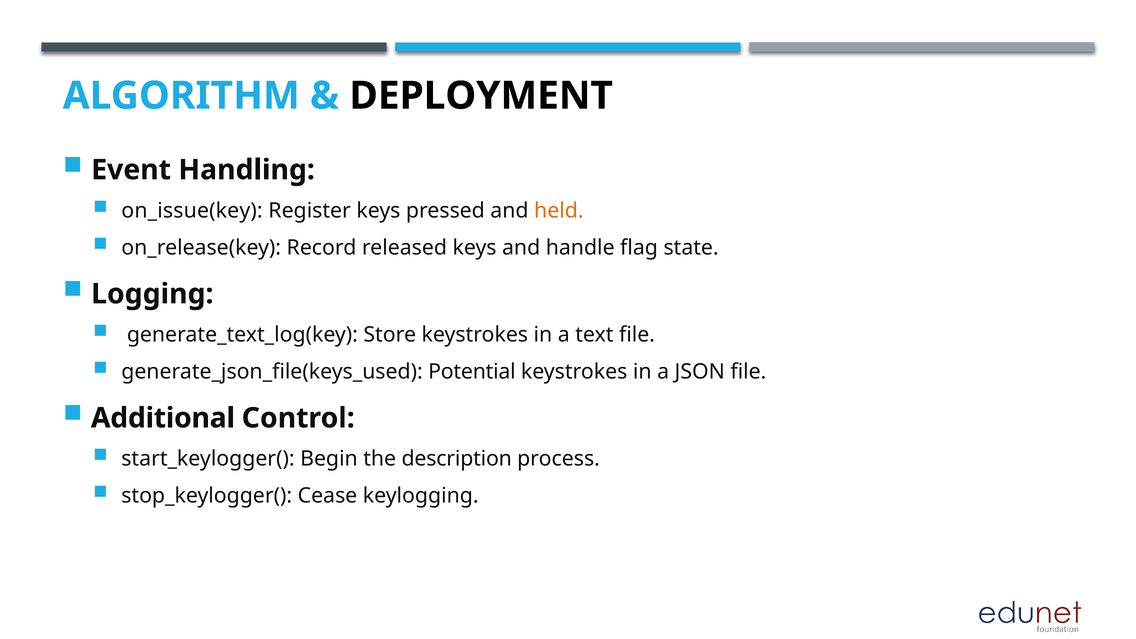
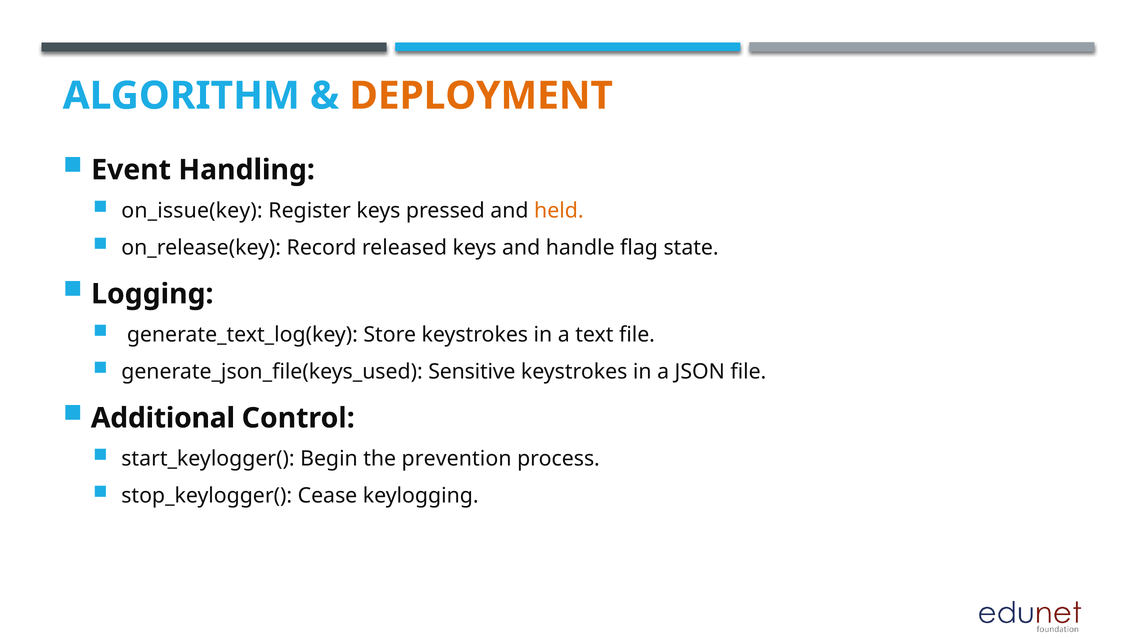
DEPLOYMENT colour: black -> orange
Potential: Potential -> Sensitive
description: description -> prevention
